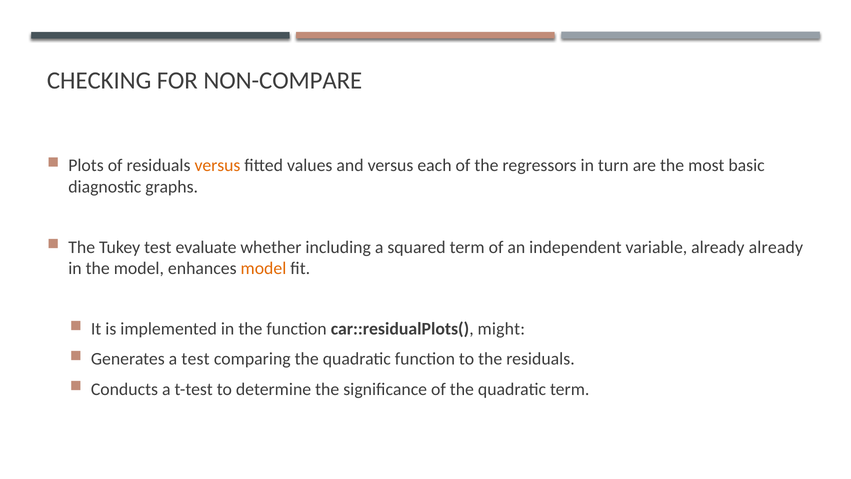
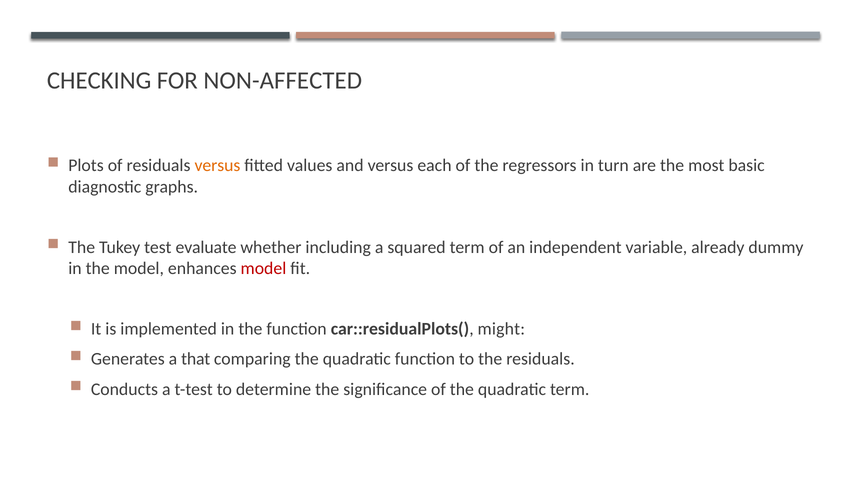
NON-COMPARE: NON-COMPARE -> NON-AFFECTED
already already: already -> dummy
model at (263, 268) colour: orange -> red
a test: test -> that
